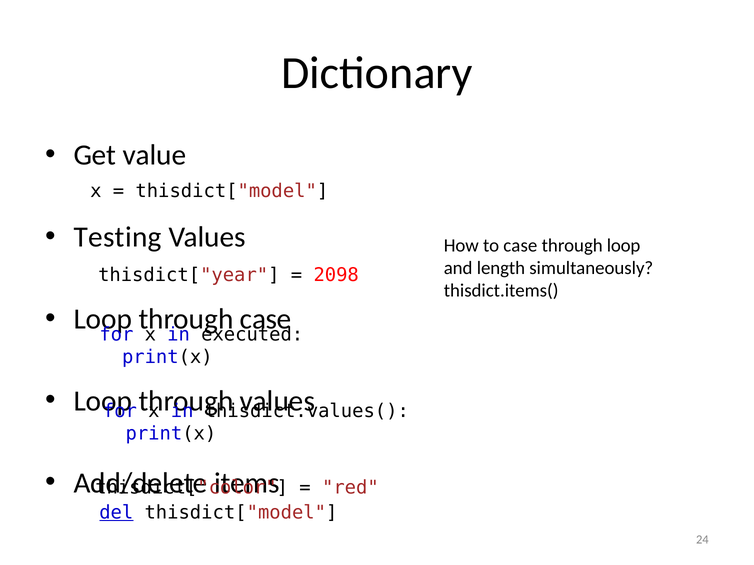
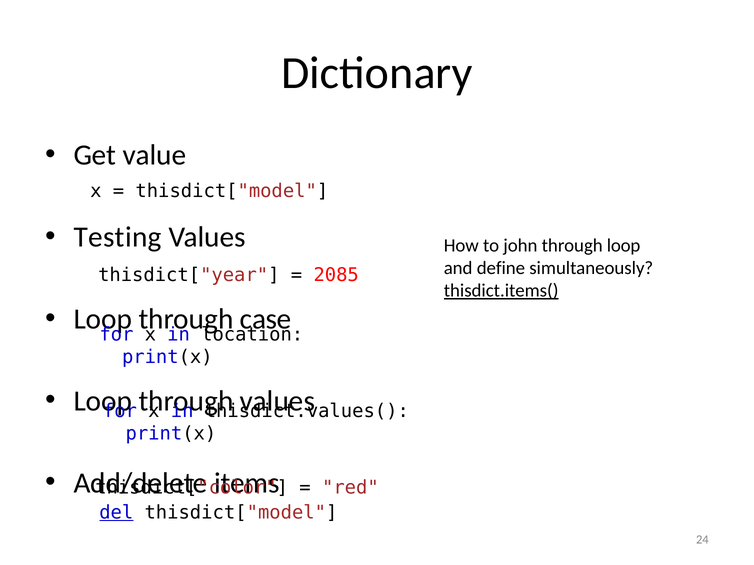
to case: case -> john
length: length -> define
2098: 2098 -> 2085
thisdict.items( underline: none -> present
executed: executed -> location
